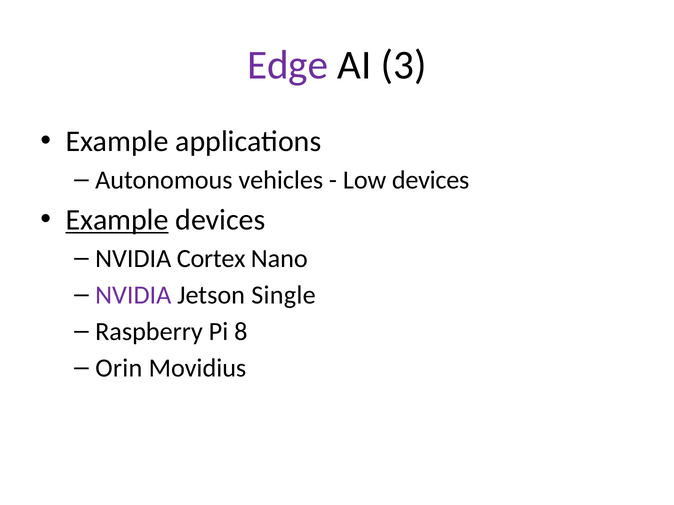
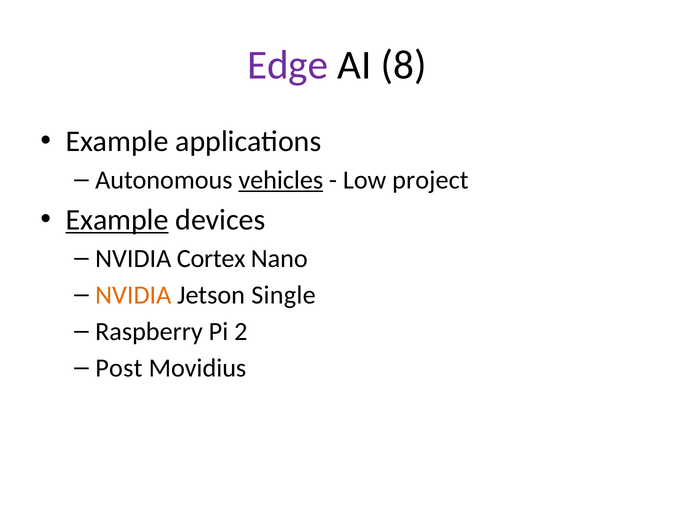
3: 3 -> 8
vehicles underline: none -> present
Low devices: devices -> project
NVIDIA at (133, 295) colour: purple -> orange
8: 8 -> 2
Orin: Orin -> Post
